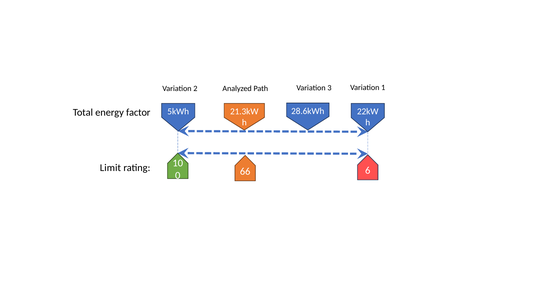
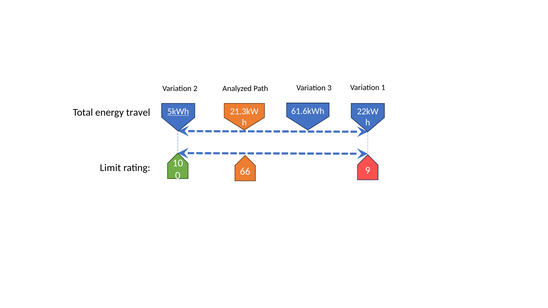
28.6kWh: 28.6kWh -> 61.6kWh
5kWh underline: none -> present
factor: factor -> travel
6: 6 -> 9
